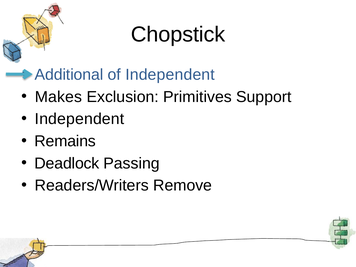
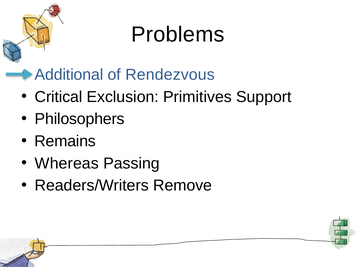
Chopstick: Chopstick -> Problems
of Independent: Independent -> Rendezvous
Makes: Makes -> Critical
Independent at (80, 119): Independent -> Philosophers
Deadlock: Deadlock -> Whereas
